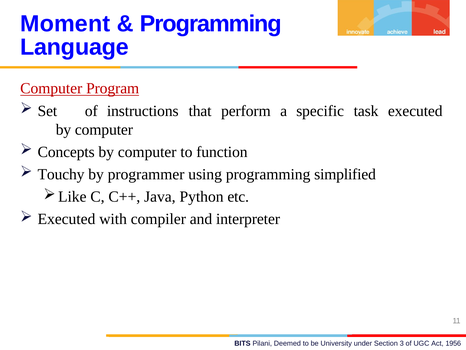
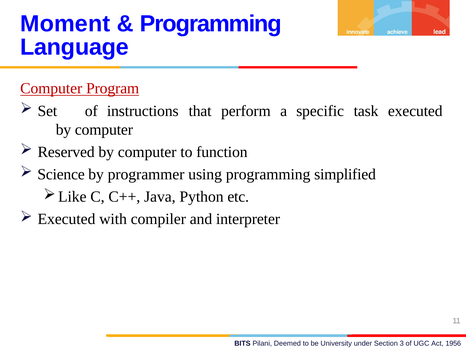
Concepts: Concepts -> Reserved
Touchy: Touchy -> Science
